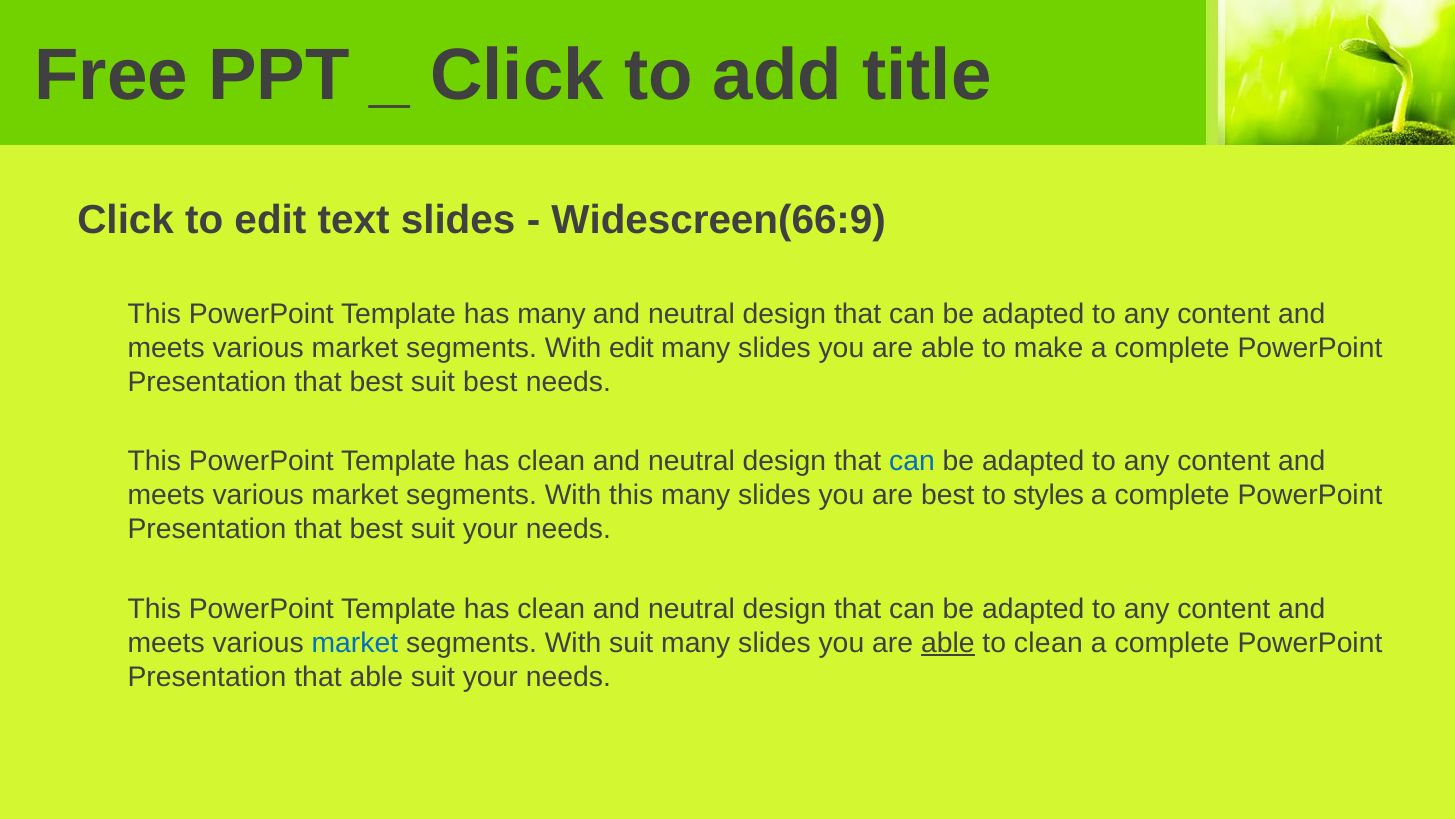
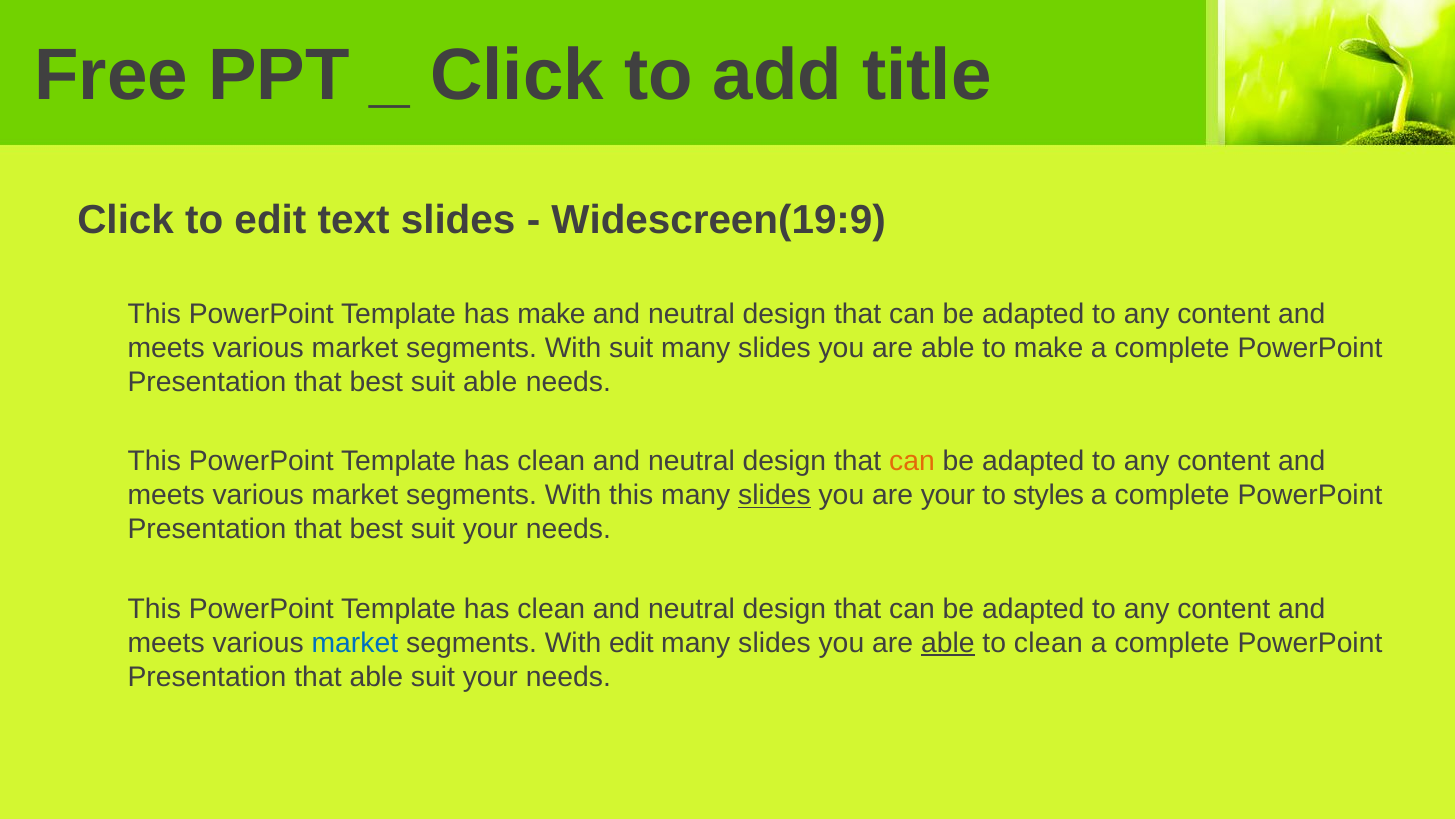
Widescreen(66:9: Widescreen(66:9 -> Widescreen(19:9
has many: many -> make
With edit: edit -> suit
suit best: best -> able
can at (912, 461) colour: blue -> orange
slides at (774, 495) underline: none -> present
are best: best -> your
With suit: suit -> edit
